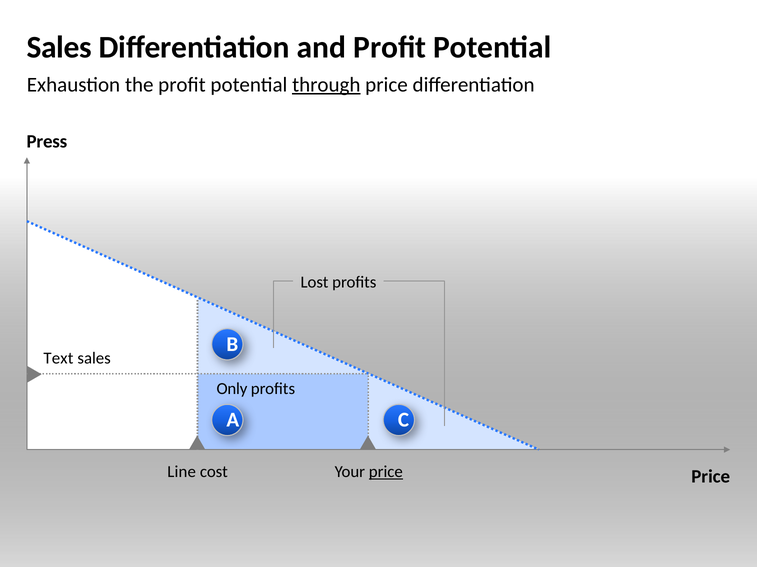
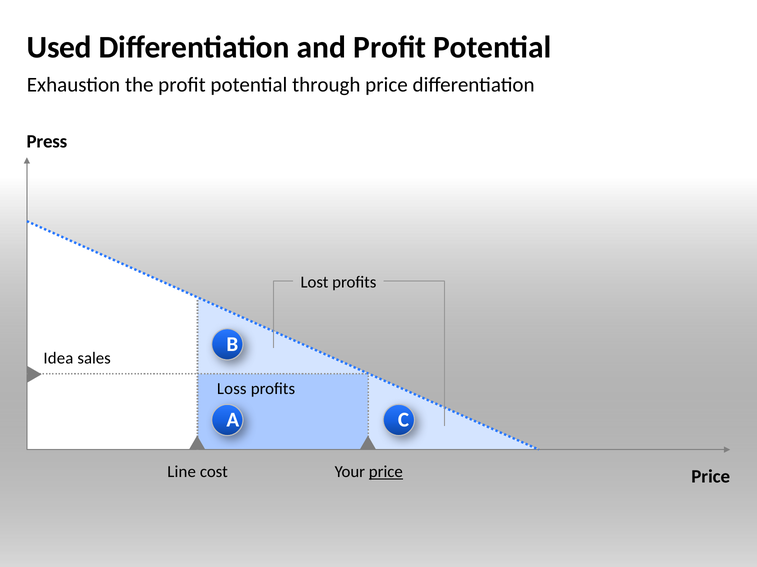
Sales at (59, 47): Sales -> Used
through underline: present -> none
Text: Text -> Idea
Only: Only -> Loss
